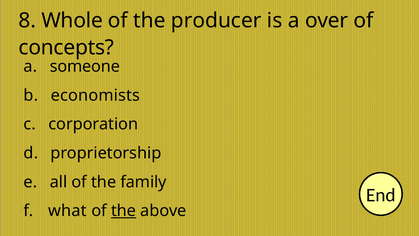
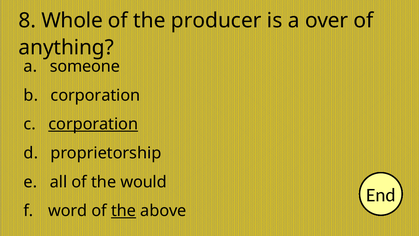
concepts: concepts -> anything
economists at (95, 95): economists -> corporation
corporation at (93, 124) underline: none -> present
family: family -> would
what: what -> word
